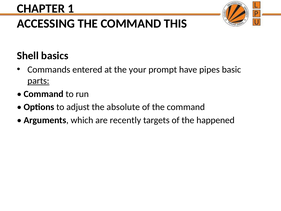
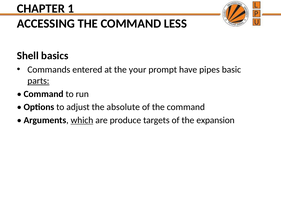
THIS: THIS -> LESS
which underline: none -> present
recently: recently -> produce
happened: happened -> expansion
